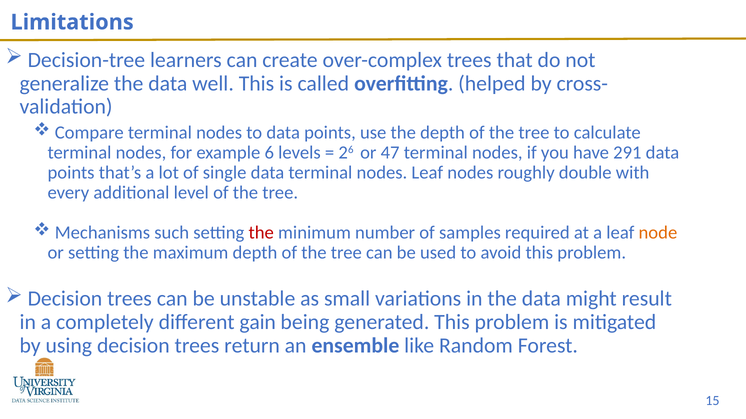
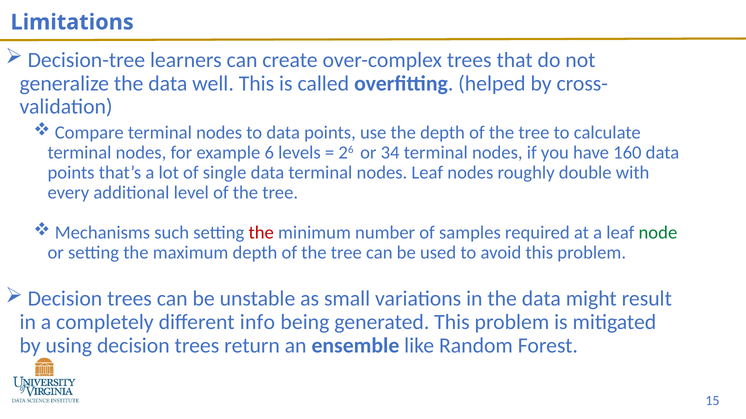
47: 47 -> 34
291: 291 -> 160
node colour: orange -> green
gain: gain -> info
